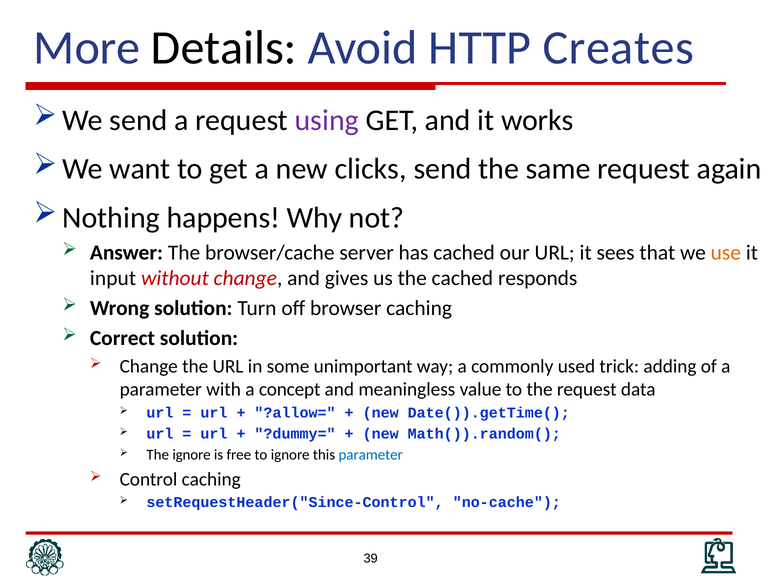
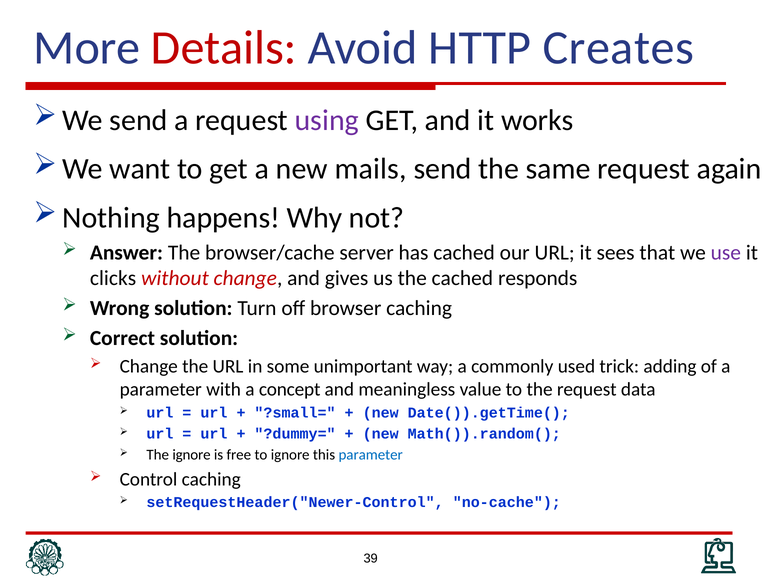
Details colour: black -> red
clicks: clicks -> mails
use colour: orange -> purple
input: input -> clicks
?allow=: ?allow= -> ?small=
setRequestHeader("Since-Control: setRequestHeader("Since-Control -> setRequestHeader("Newer-Control
